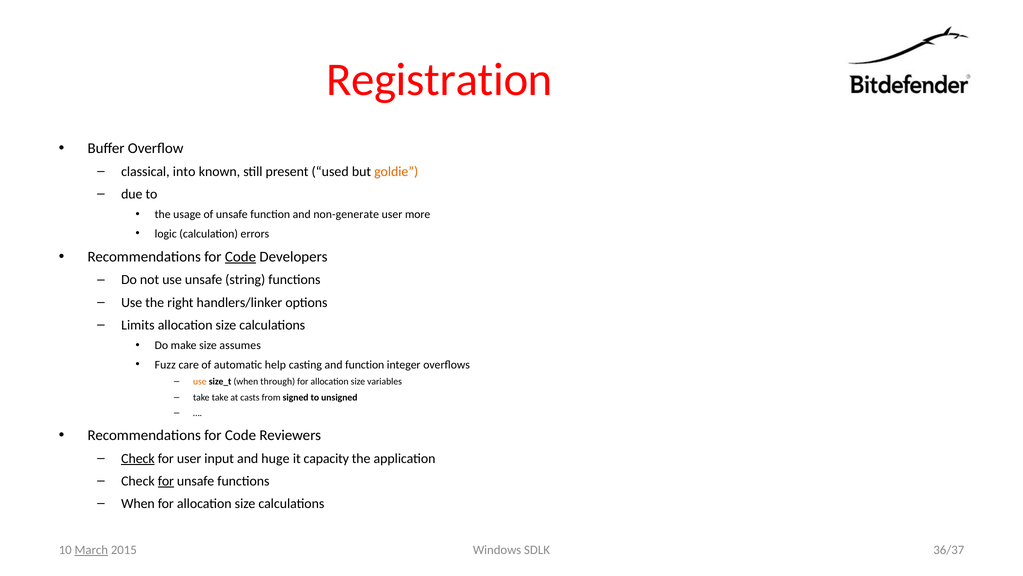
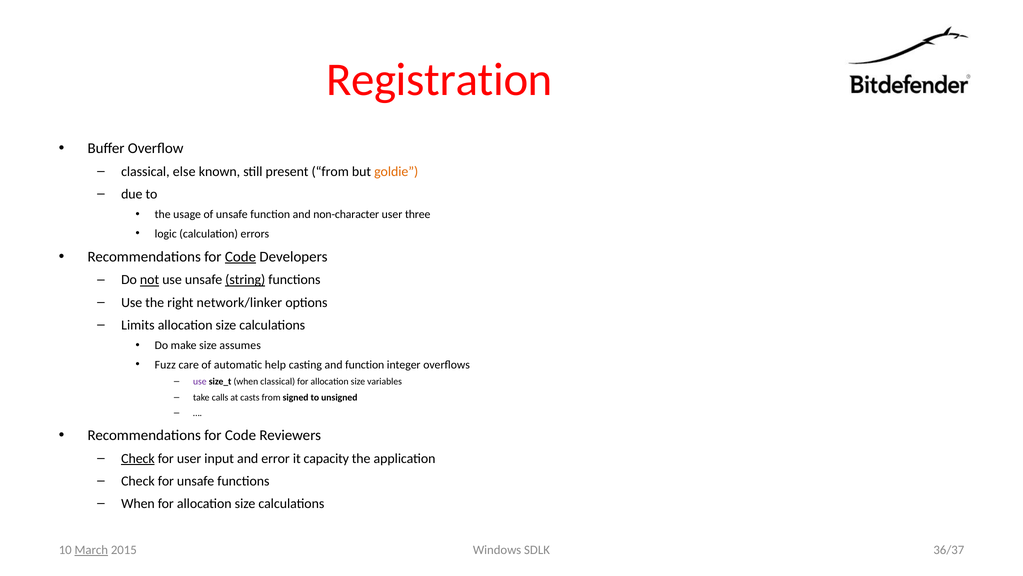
into: into -> else
present used: used -> from
non-generate: non-generate -> non-character
more: more -> three
not underline: none -> present
string underline: none -> present
handlers/linker: handlers/linker -> network/linker
use at (200, 381) colour: orange -> purple
when through: through -> classical
take take: take -> calls
huge: huge -> error
for at (166, 481) underline: present -> none
